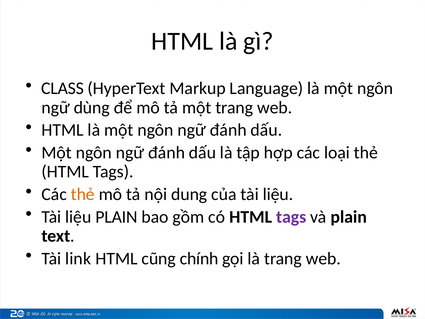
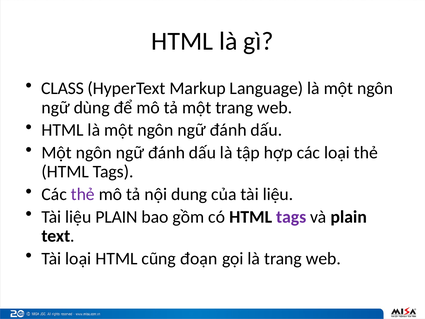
thẻ at (83, 194) colour: orange -> purple
Tài link: link -> loại
chính: chính -> đoạn
